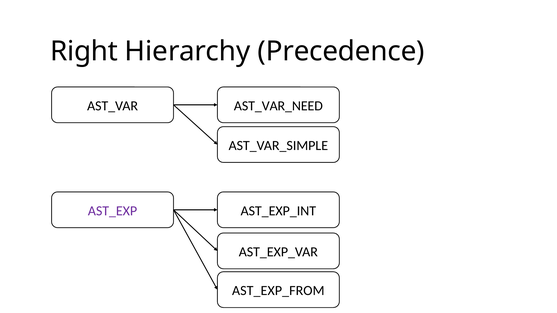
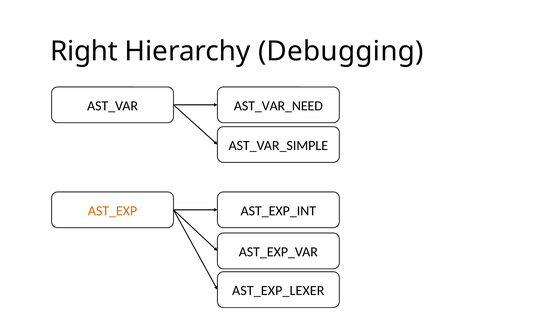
Precedence: Precedence -> Debugging
AST_EXP colour: purple -> orange
AST_EXP_FROM: AST_EXP_FROM -> AST_EXP_LEXER
